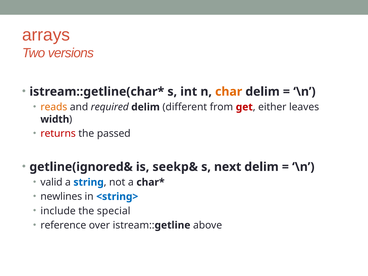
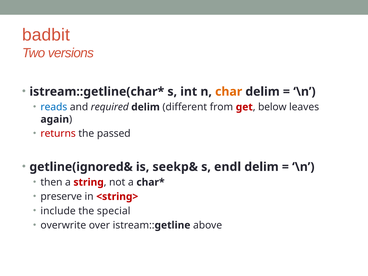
arrays: arrays -> badbit
reads colour: orange -> blue
either: either -> below
width: width -> again
next: next -> endl
valid: valid -> then
string colour: blue -> red
newlines: newlines -> preserve
<string> colour: blue -> red
reference: reference -> overwrite
